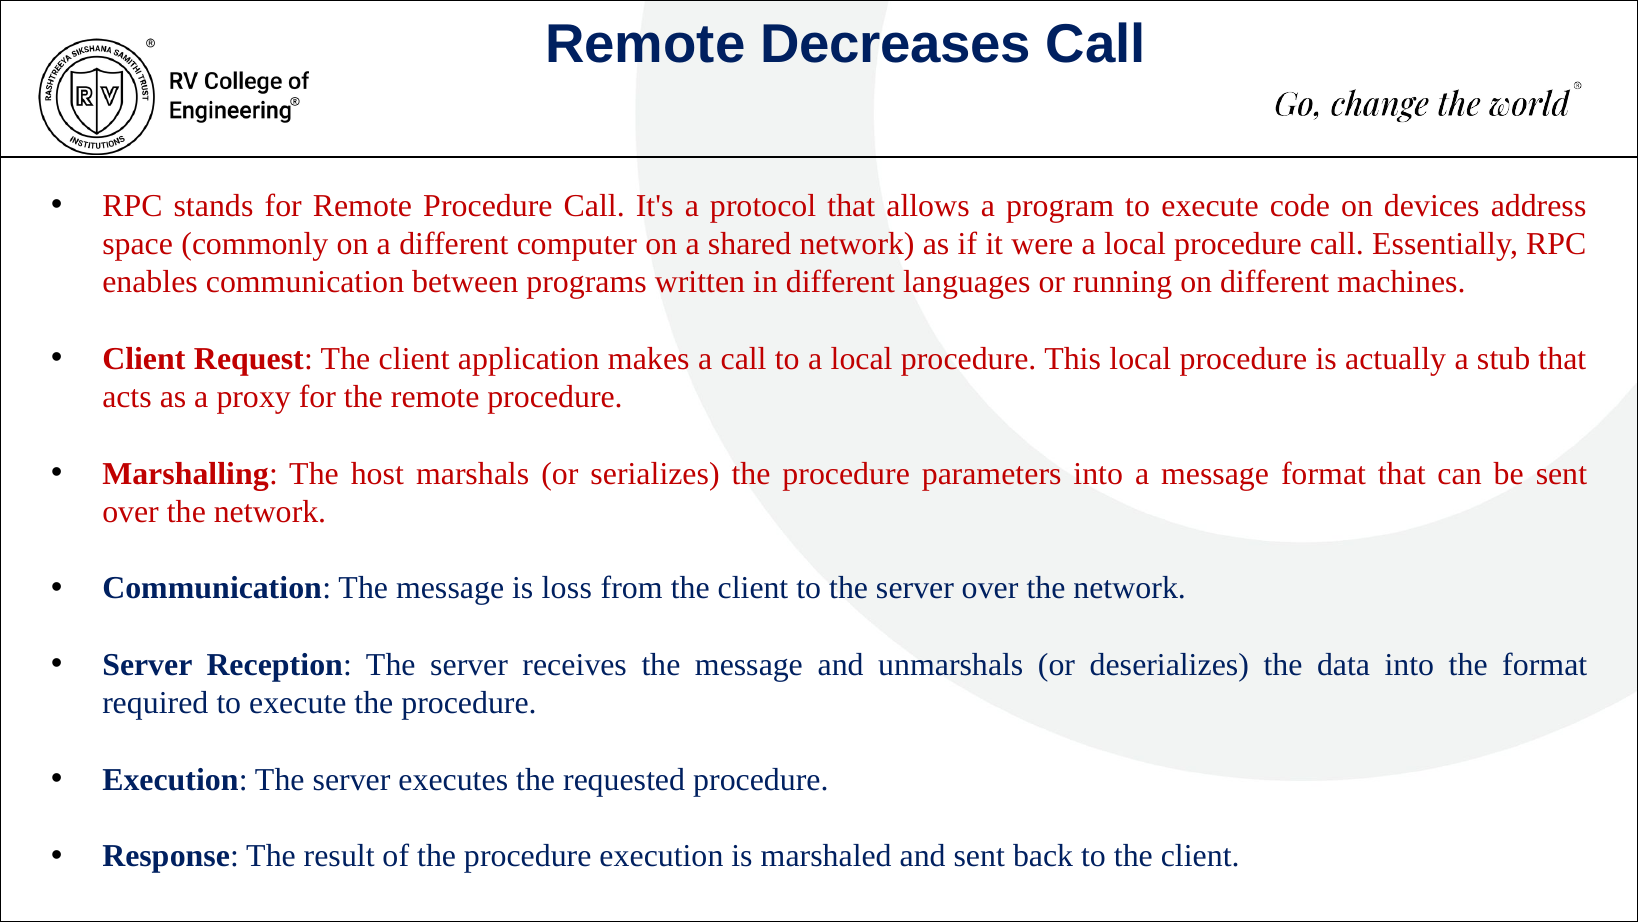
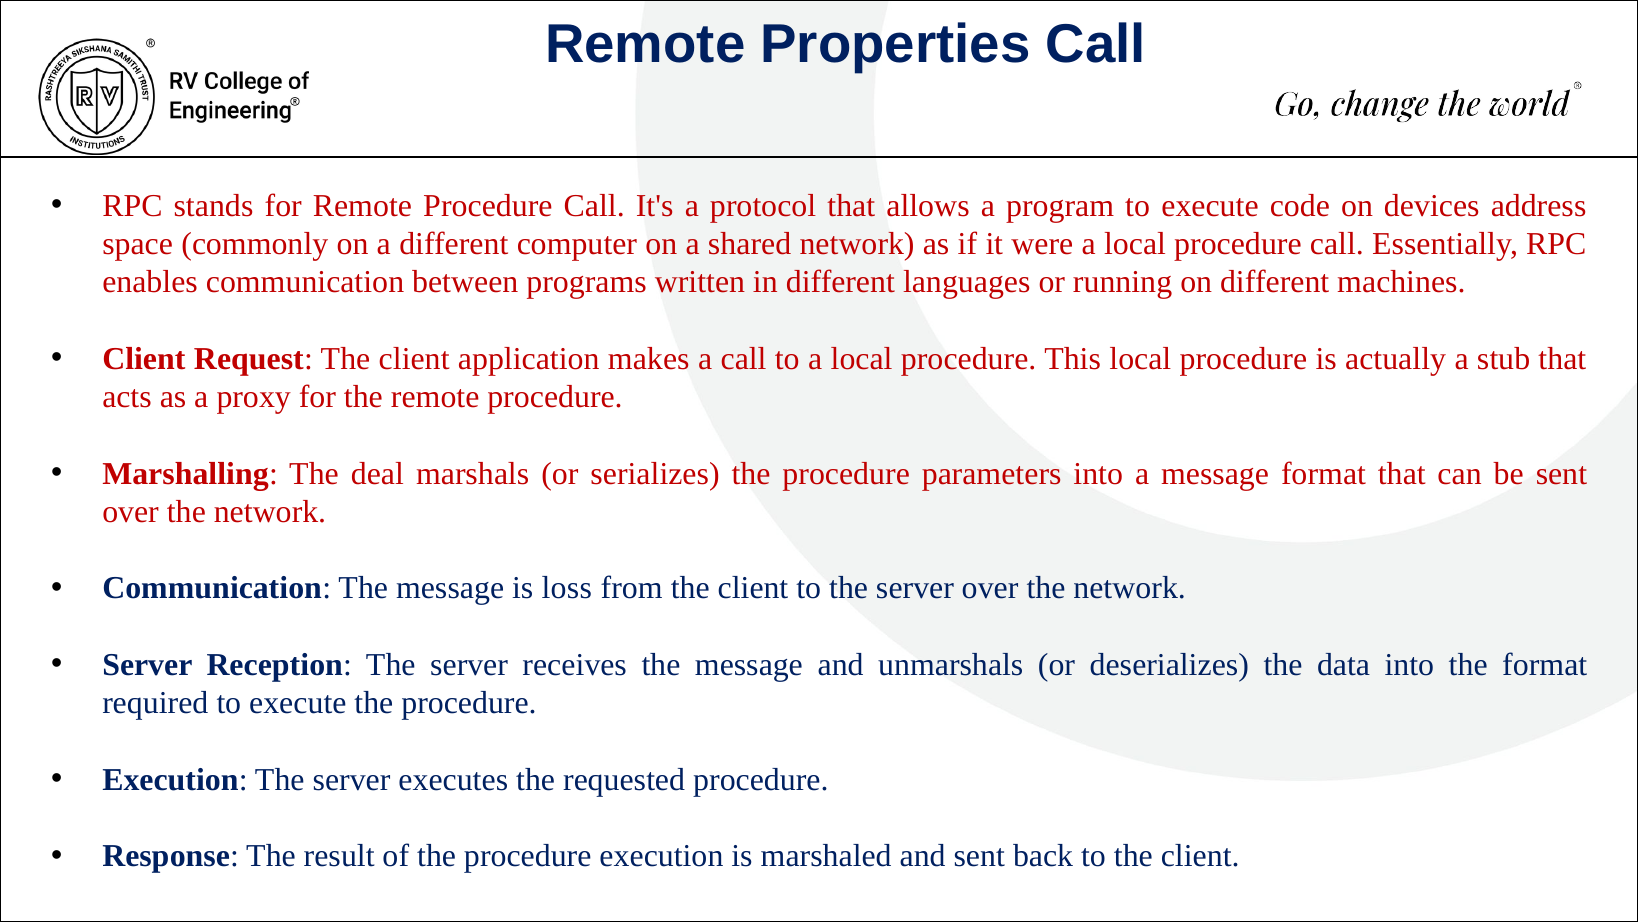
Decreases: Decreases -> Properties
host: host -> deal
